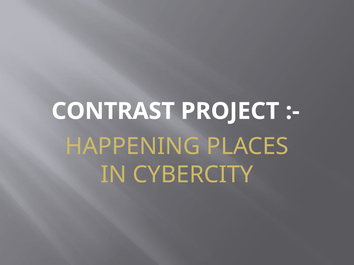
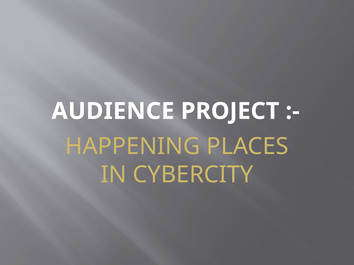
CONTRAST: CONTRAST -> AUDIENCE
